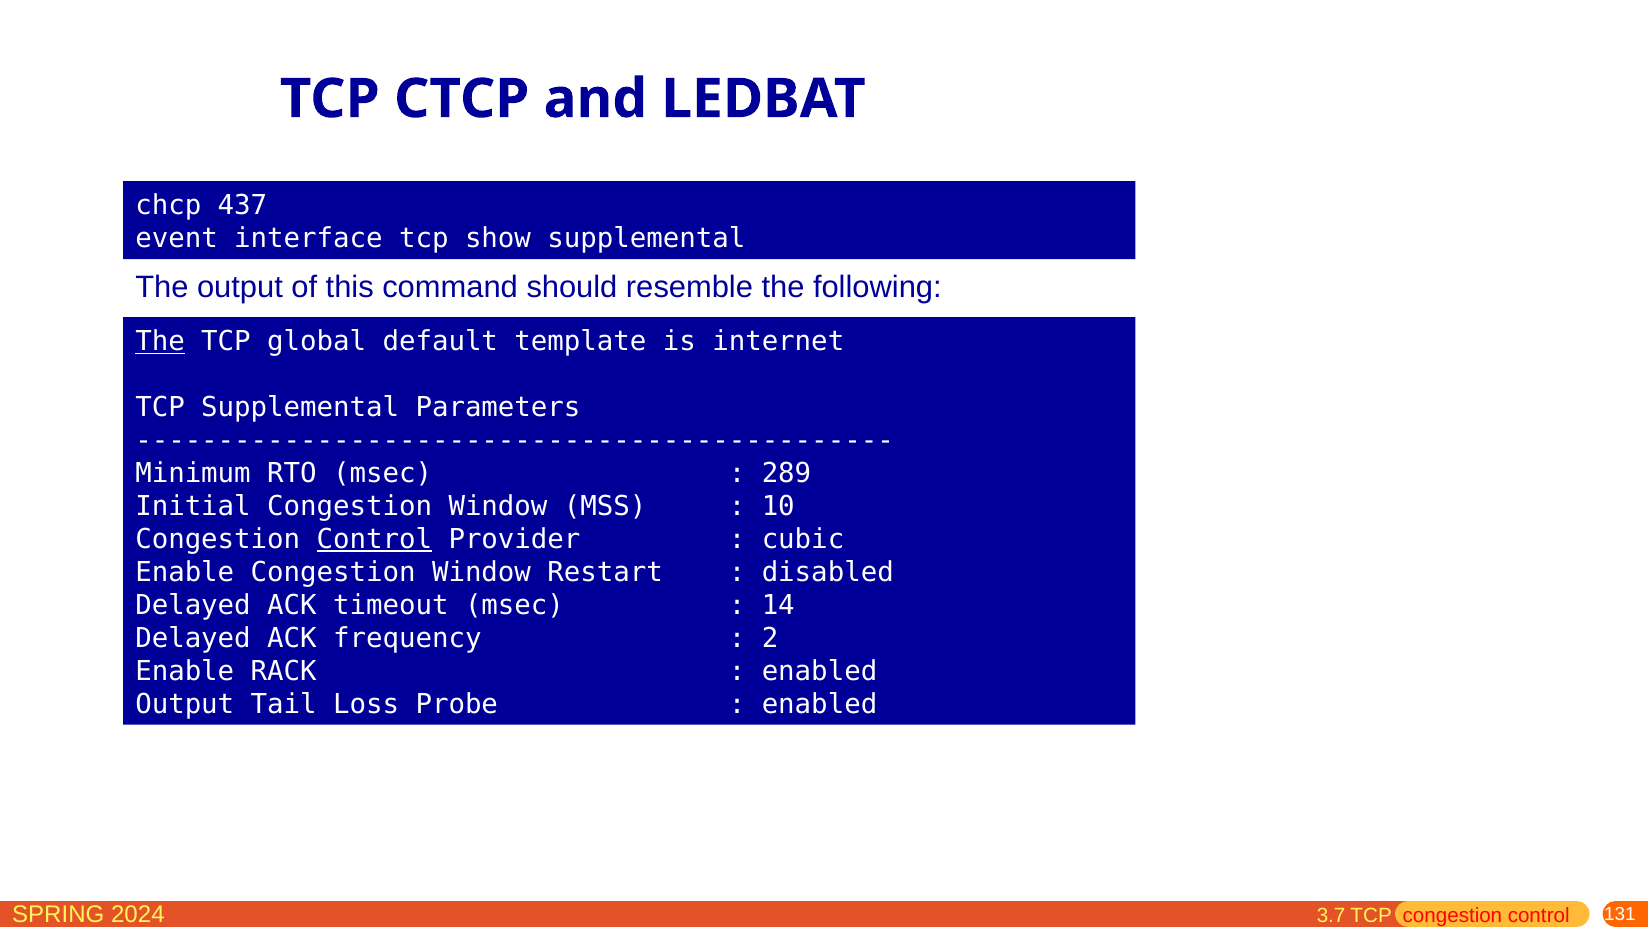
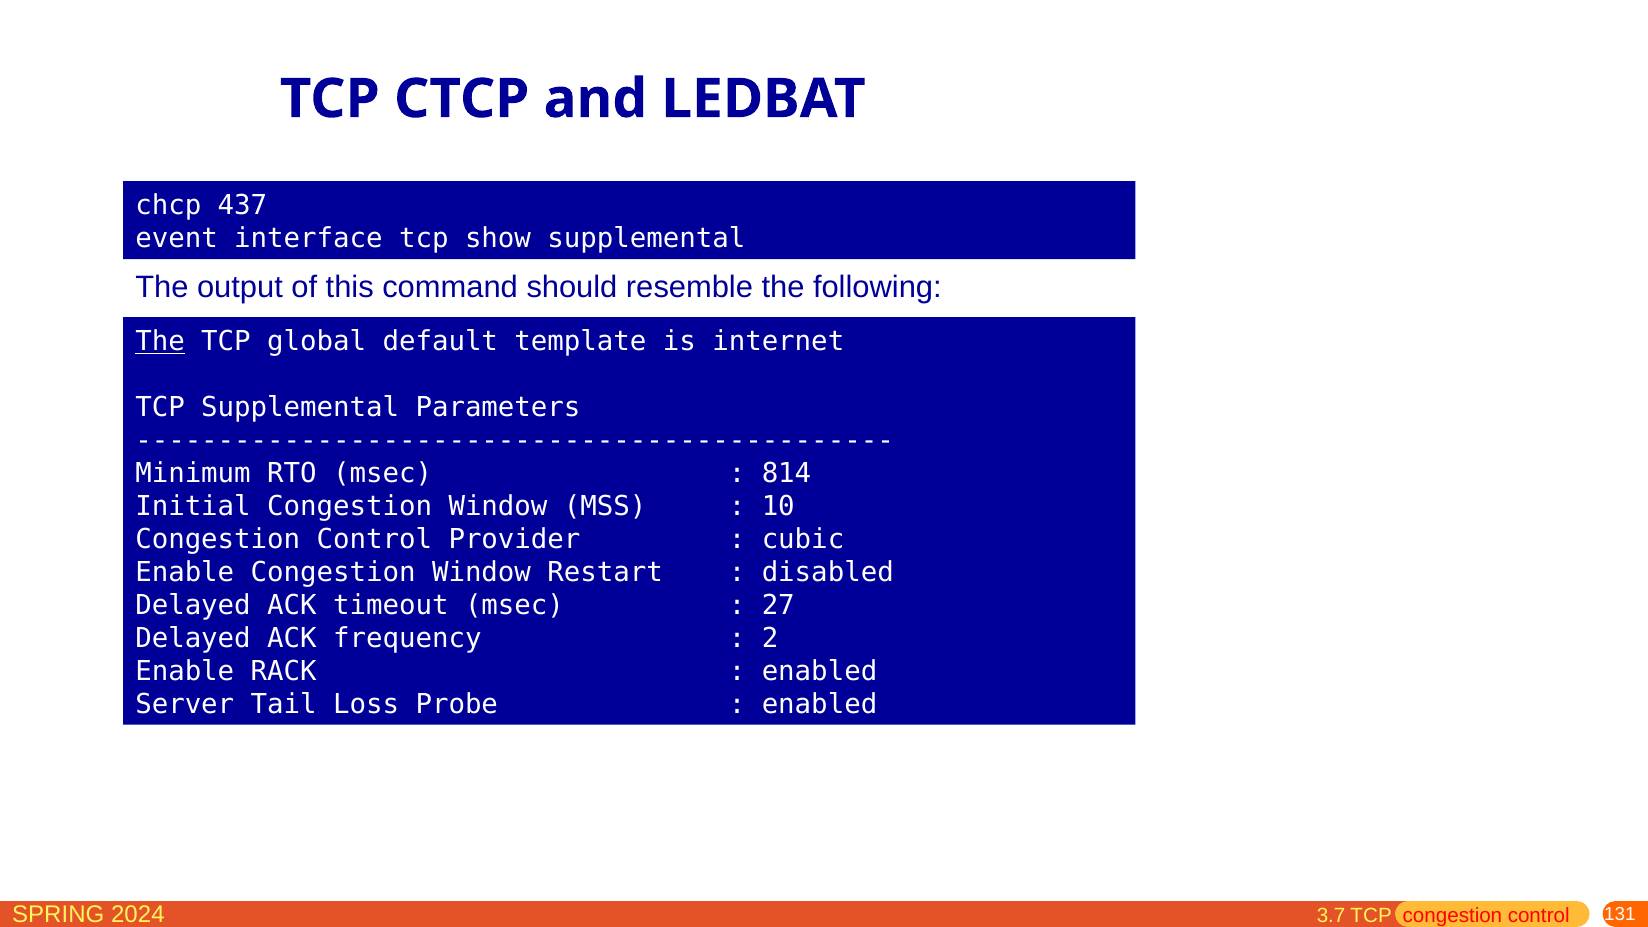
289: 289 -> 814
Control at (374, 539) underline: present -> none
14: 14 -> 27
Output at (185, 704): Output -> Server
